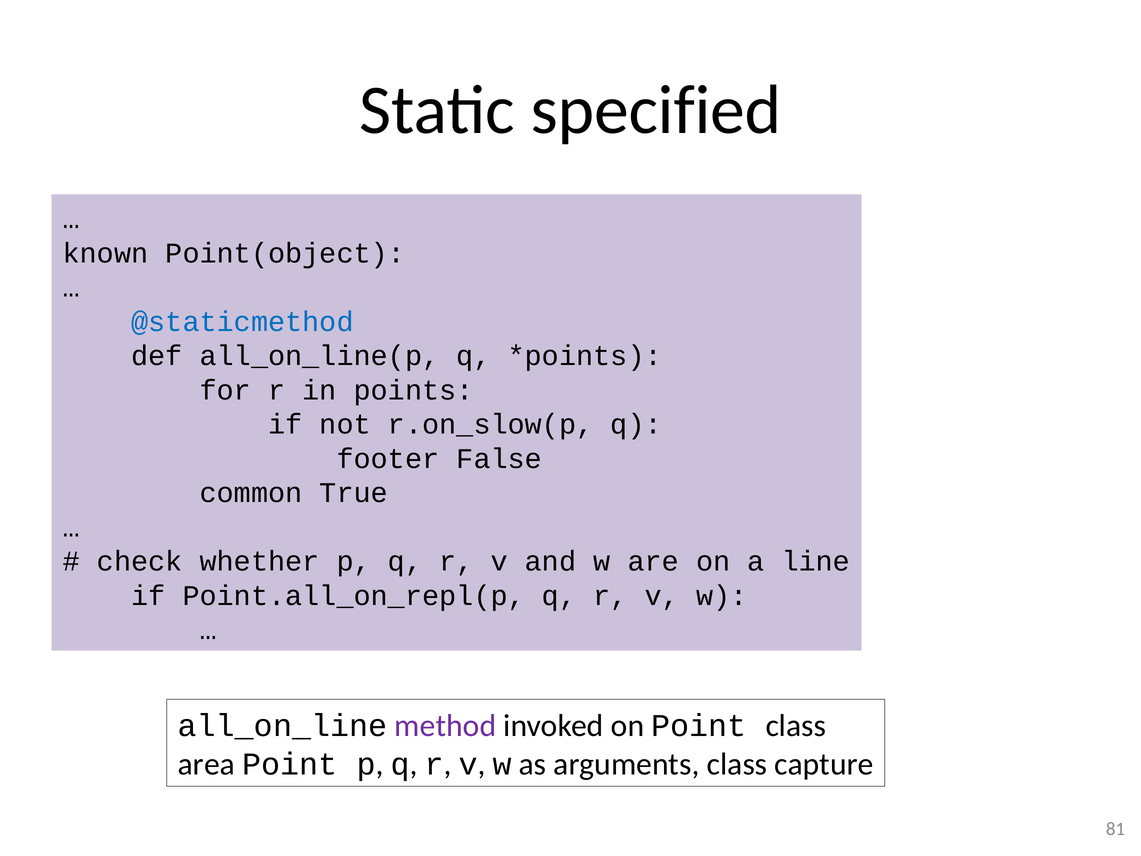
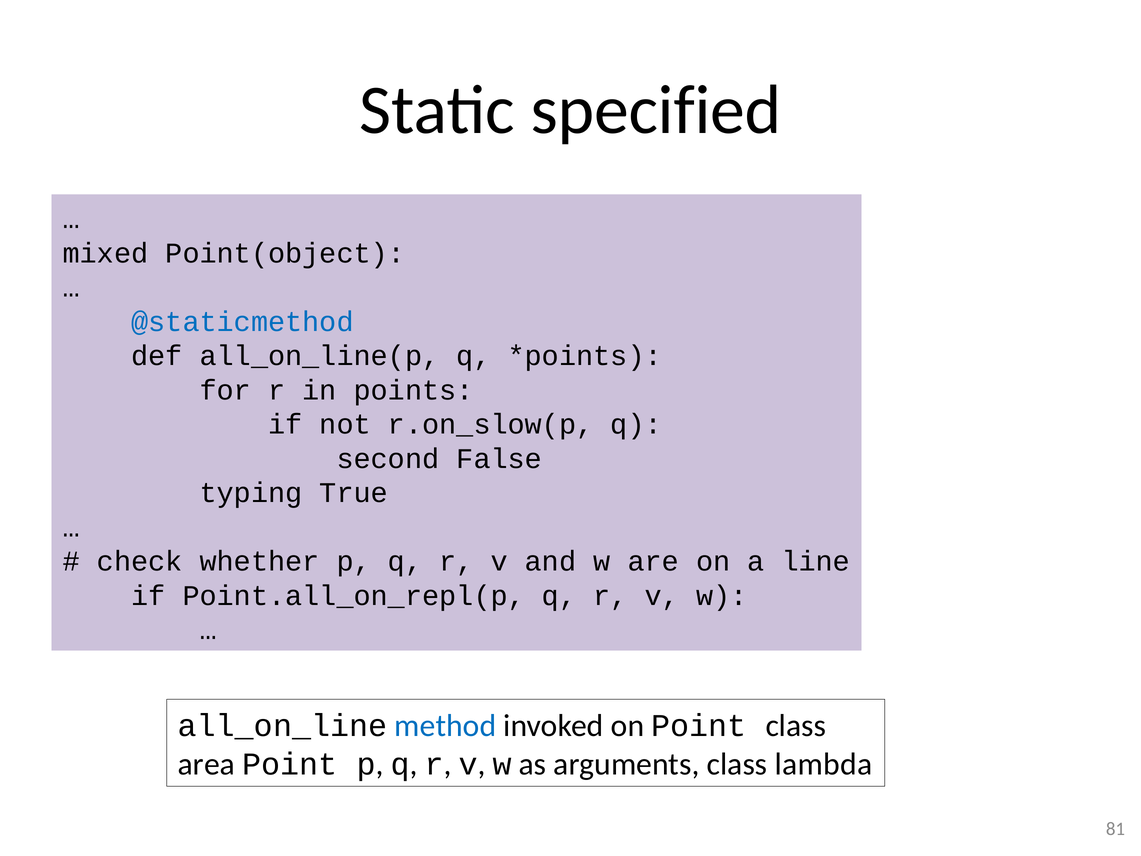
known: known -> mixed
footer: footer -> second
common: common -> typing
method colour: purple -> blue
capture: capture -> lambda
